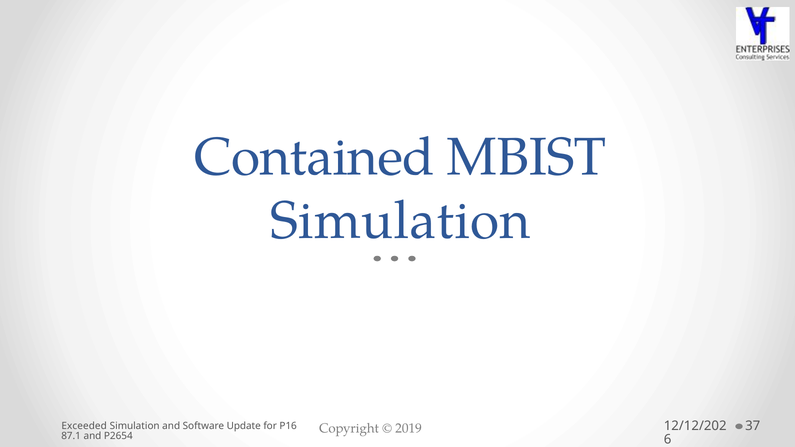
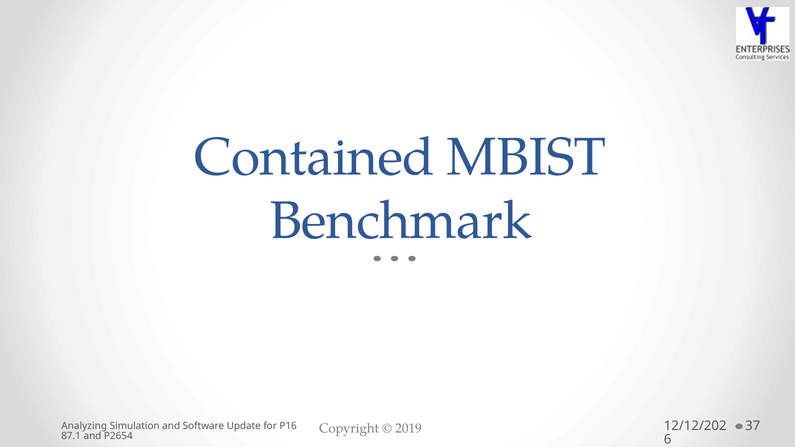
Simulation at (400, 221): Simulation -> Benchmark
Exceeded: Exceeded -> Analyzing
